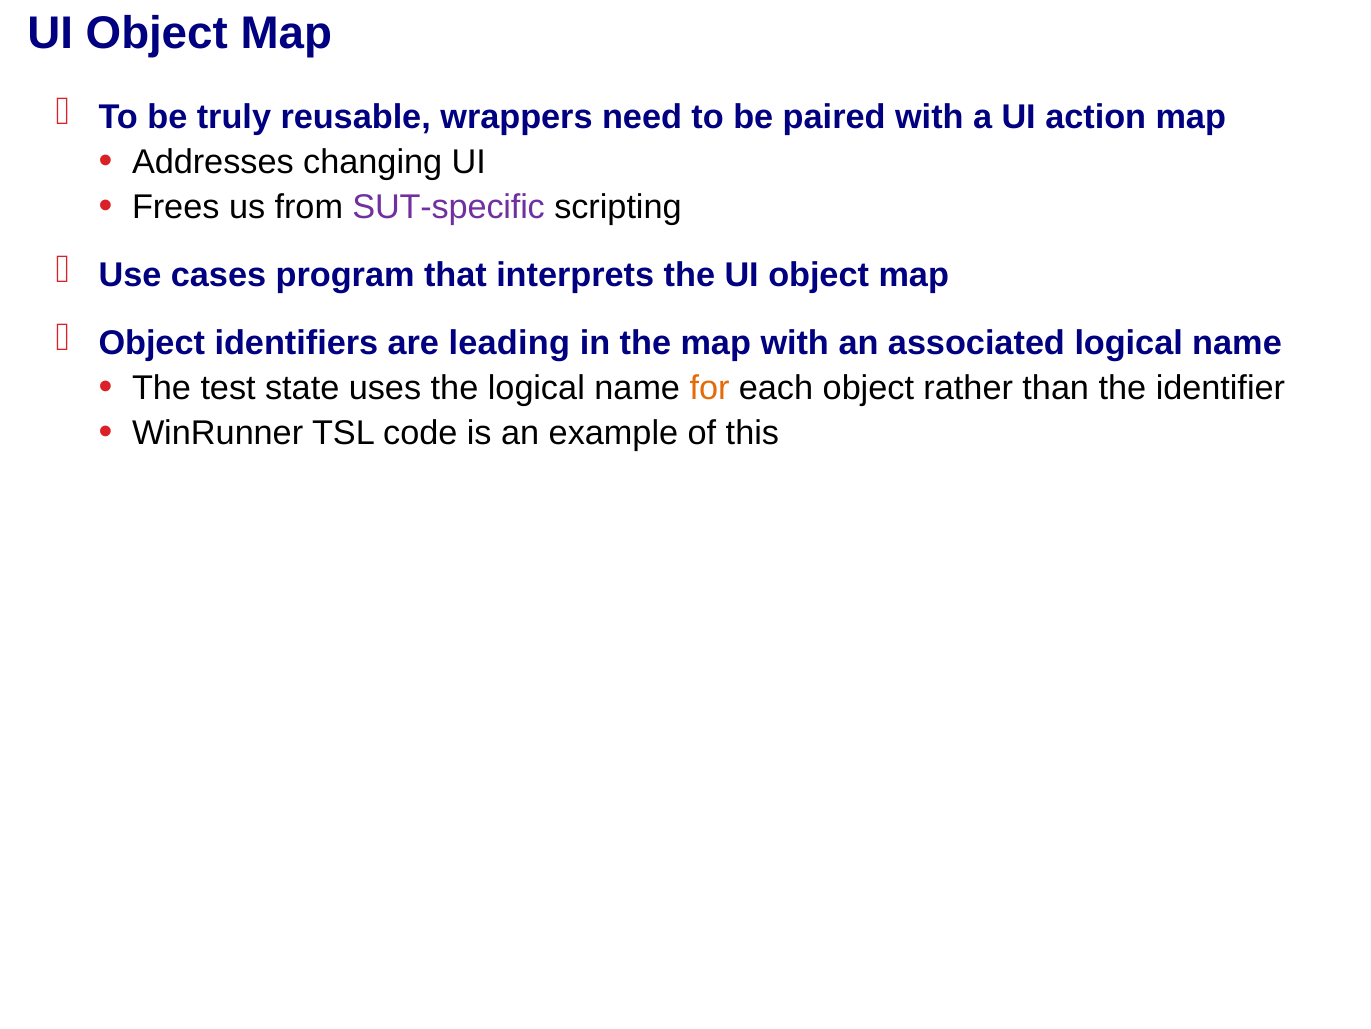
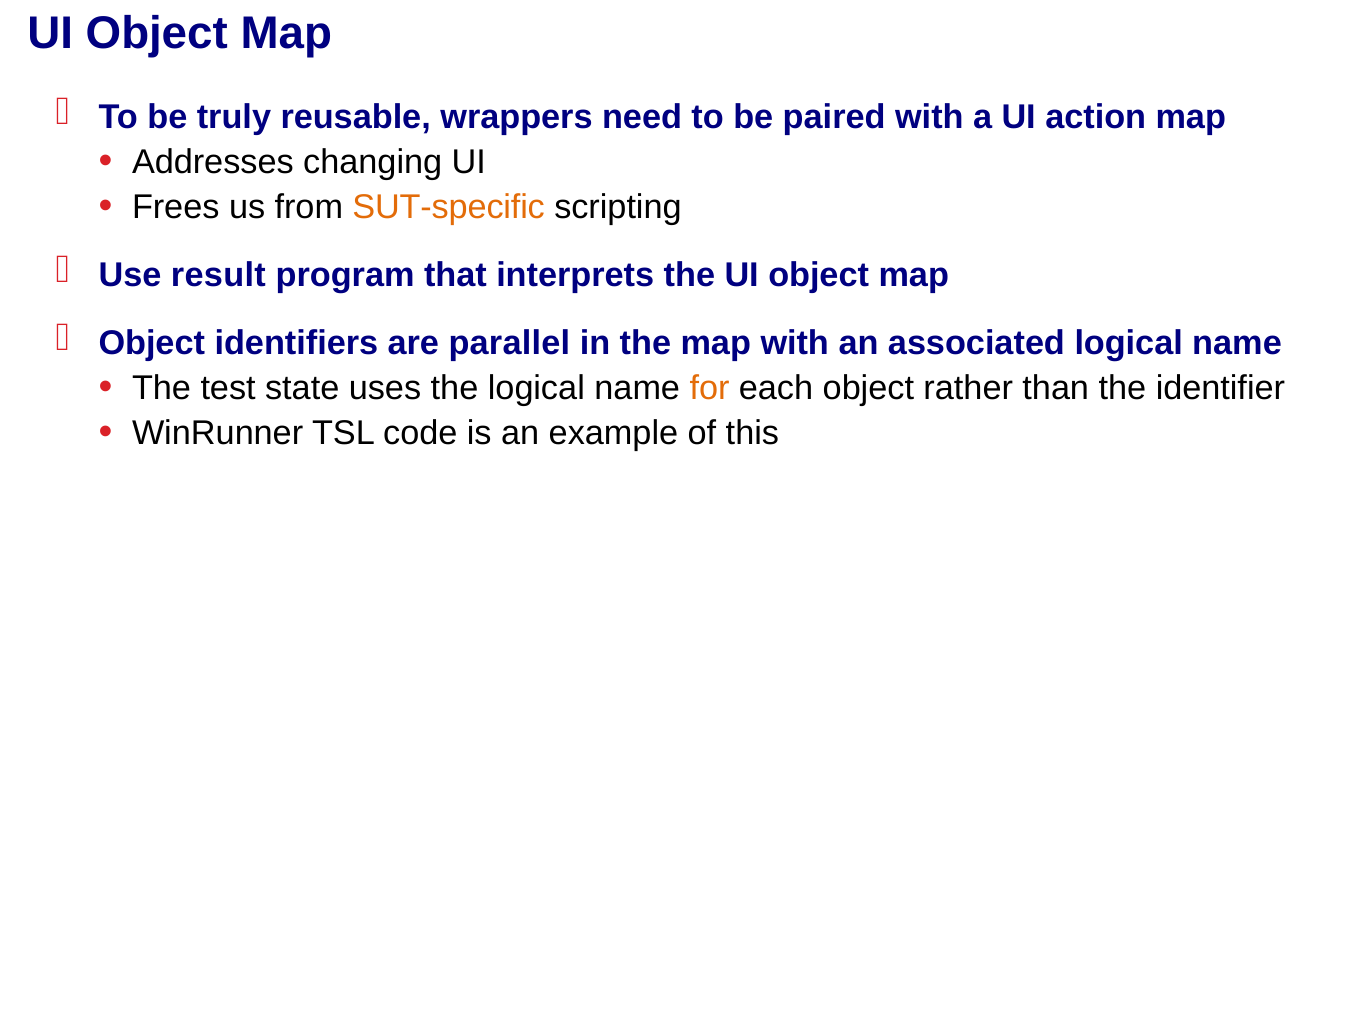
SUT-specific colour: purple -> orange
cases: cases -> result
leading: leading -> parallel
